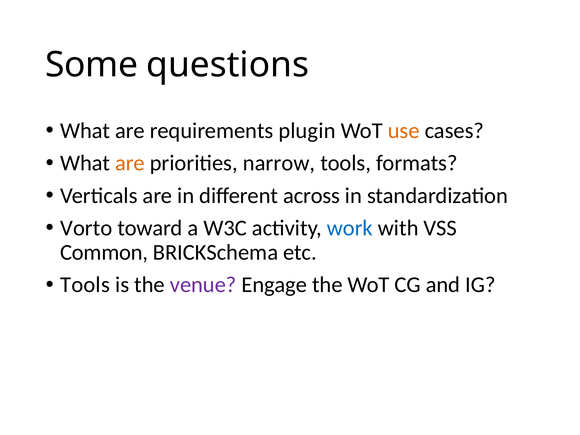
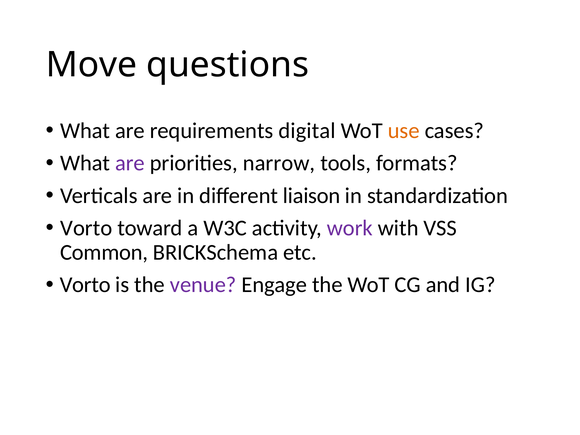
Some: Some -> Move
plugin: plugin -> digital
are at (130, 163) colour: orange -> purple
across: across -> liaison
work colour: blue -> purple
Tools at (85, 285): Tools -> Vorto
